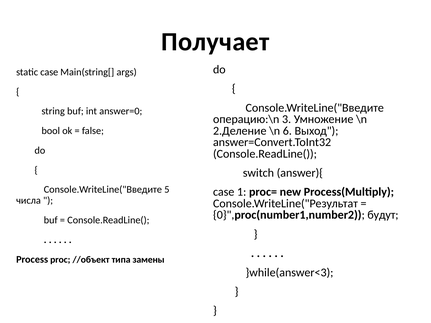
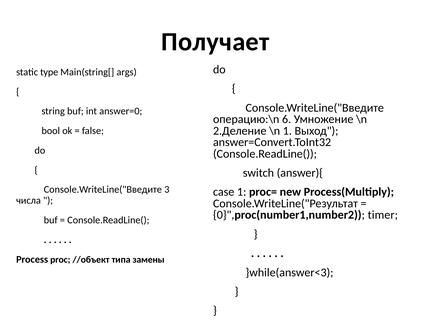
static case: case -> type
3: 3 -> 6
\n 6: 6 -> 1
5: 5 -> 3
будут: будут -> timer
